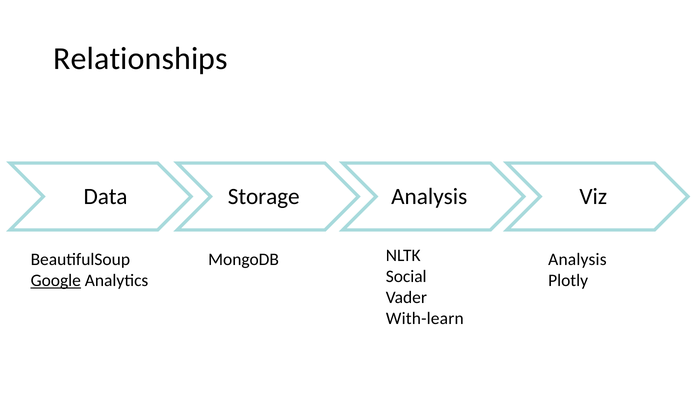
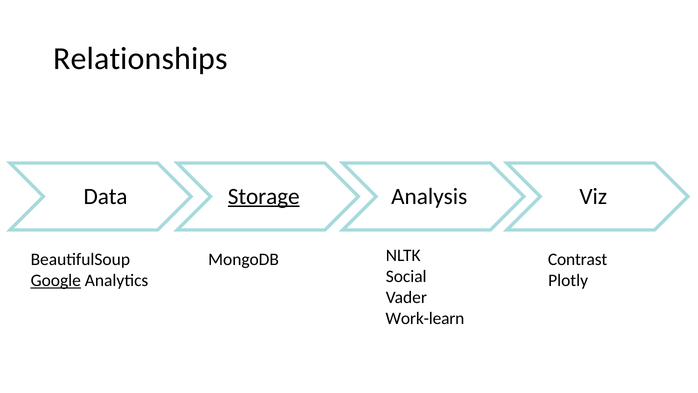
Storage underline: none -> present
MongoDB Analysis: Analysis -> Contrast
With-learn: With-learn -> Work-learn
